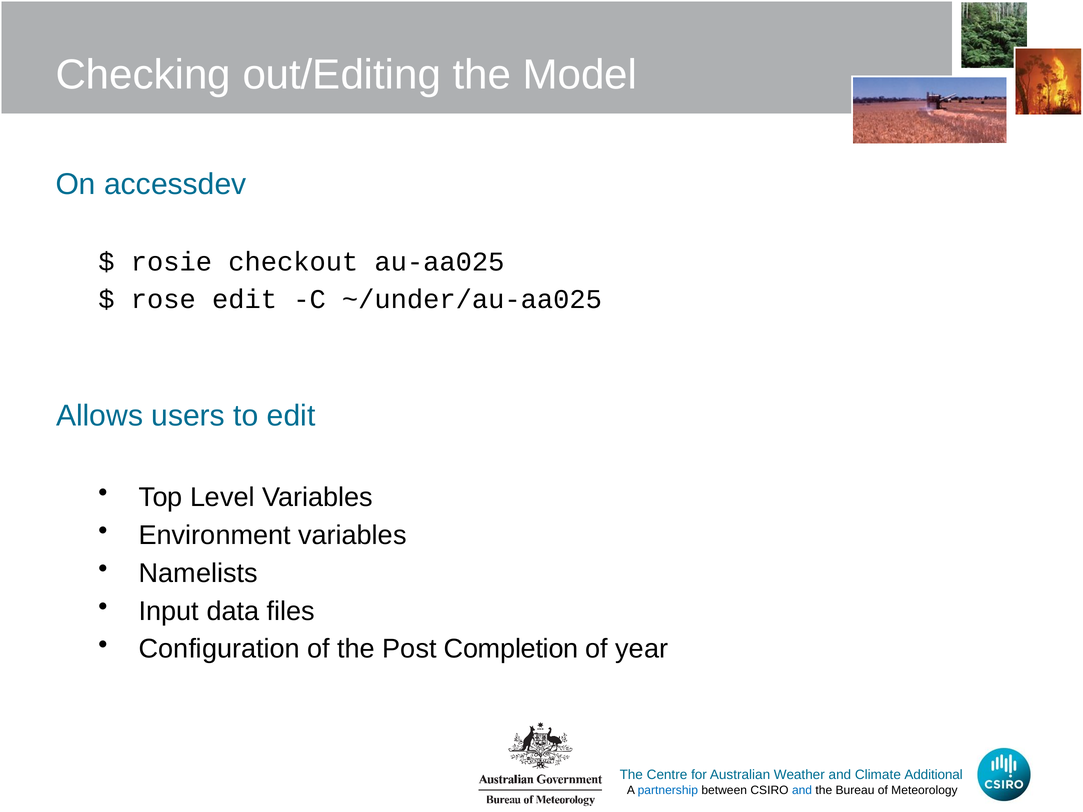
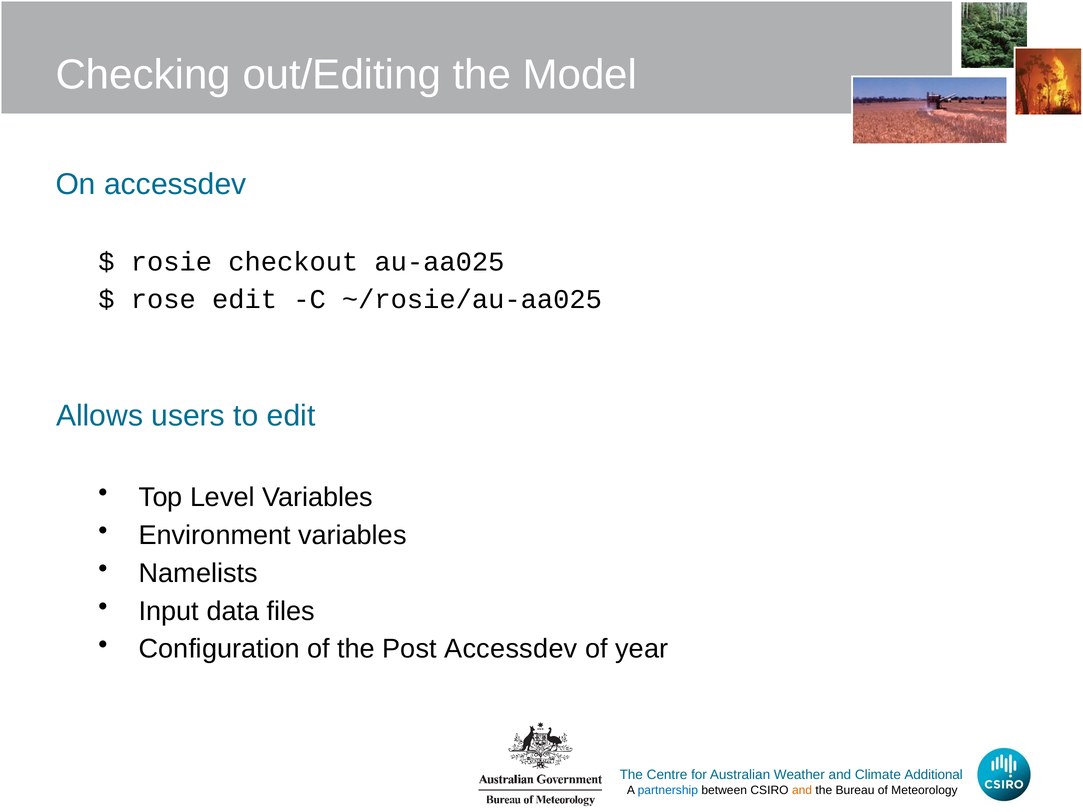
~/under/au-aa025: ~/under/au-aa025 -> ~/rosie/au-aa025
Post Completion: Completion -> Accessdev
and at (802, 791) colour: blue -> orange
